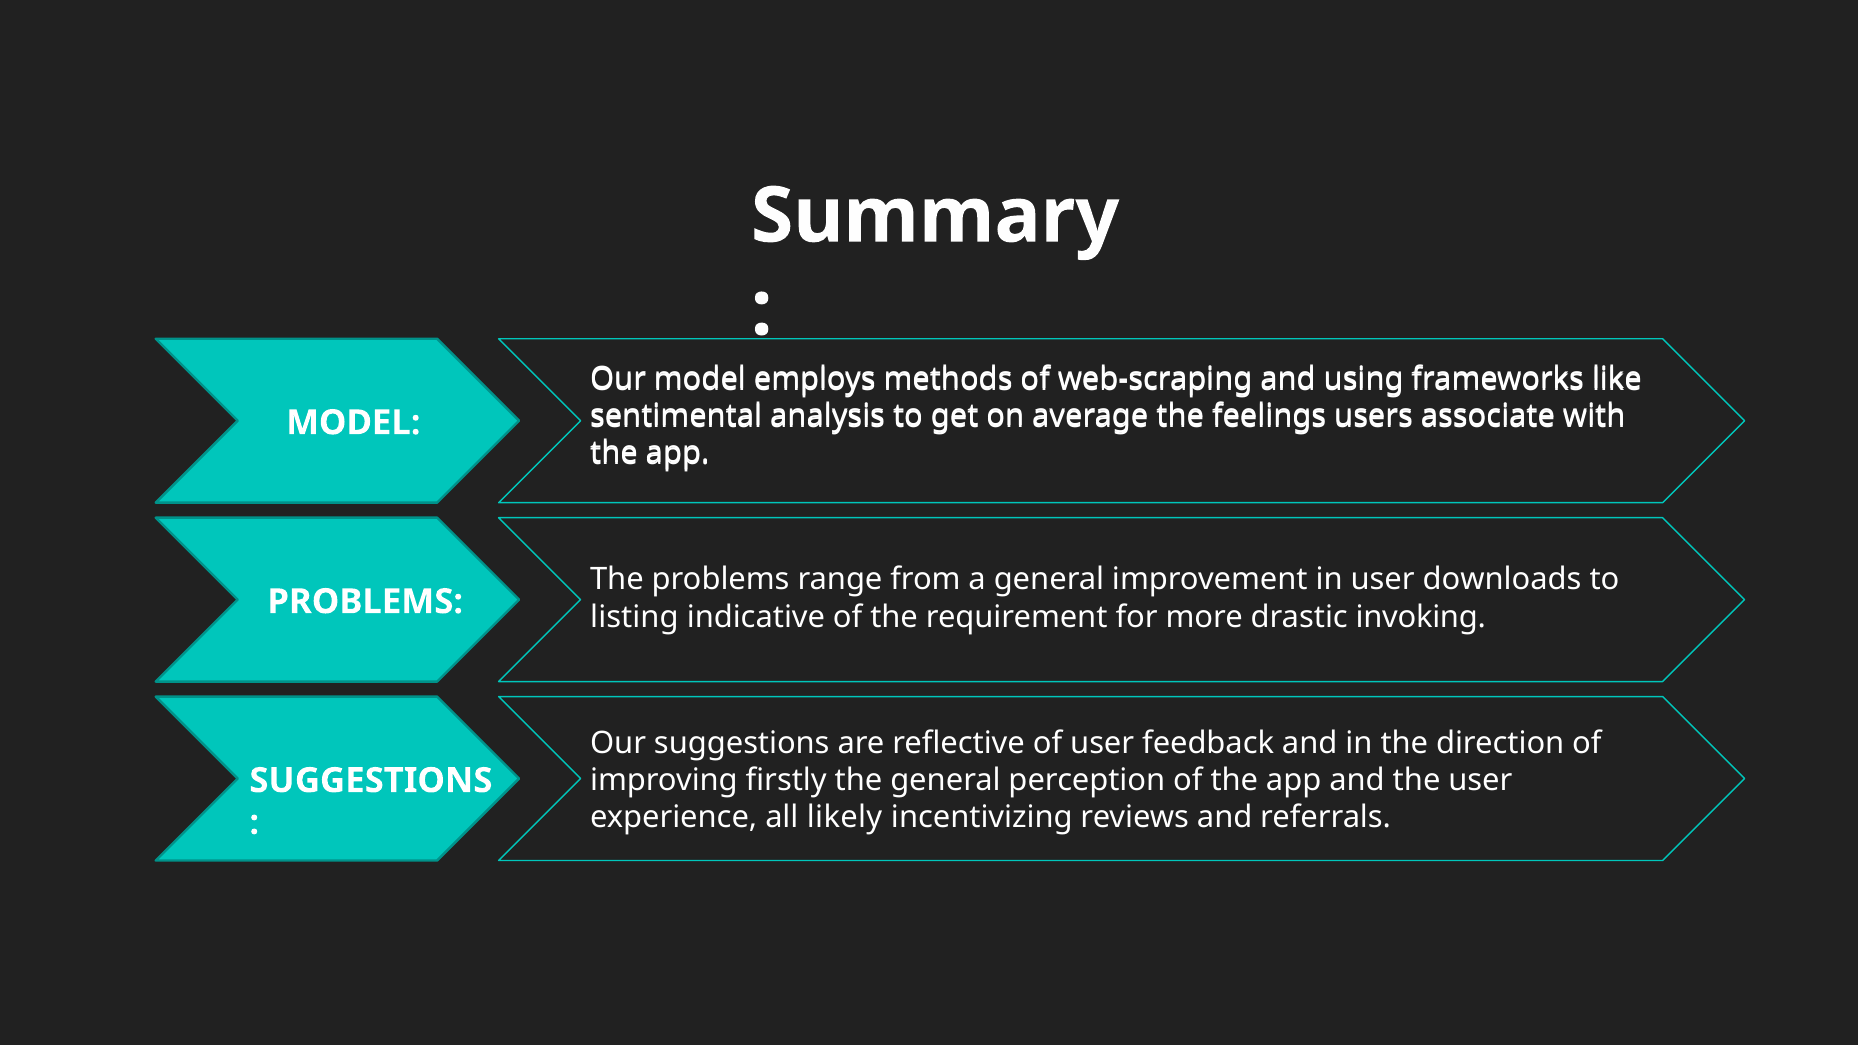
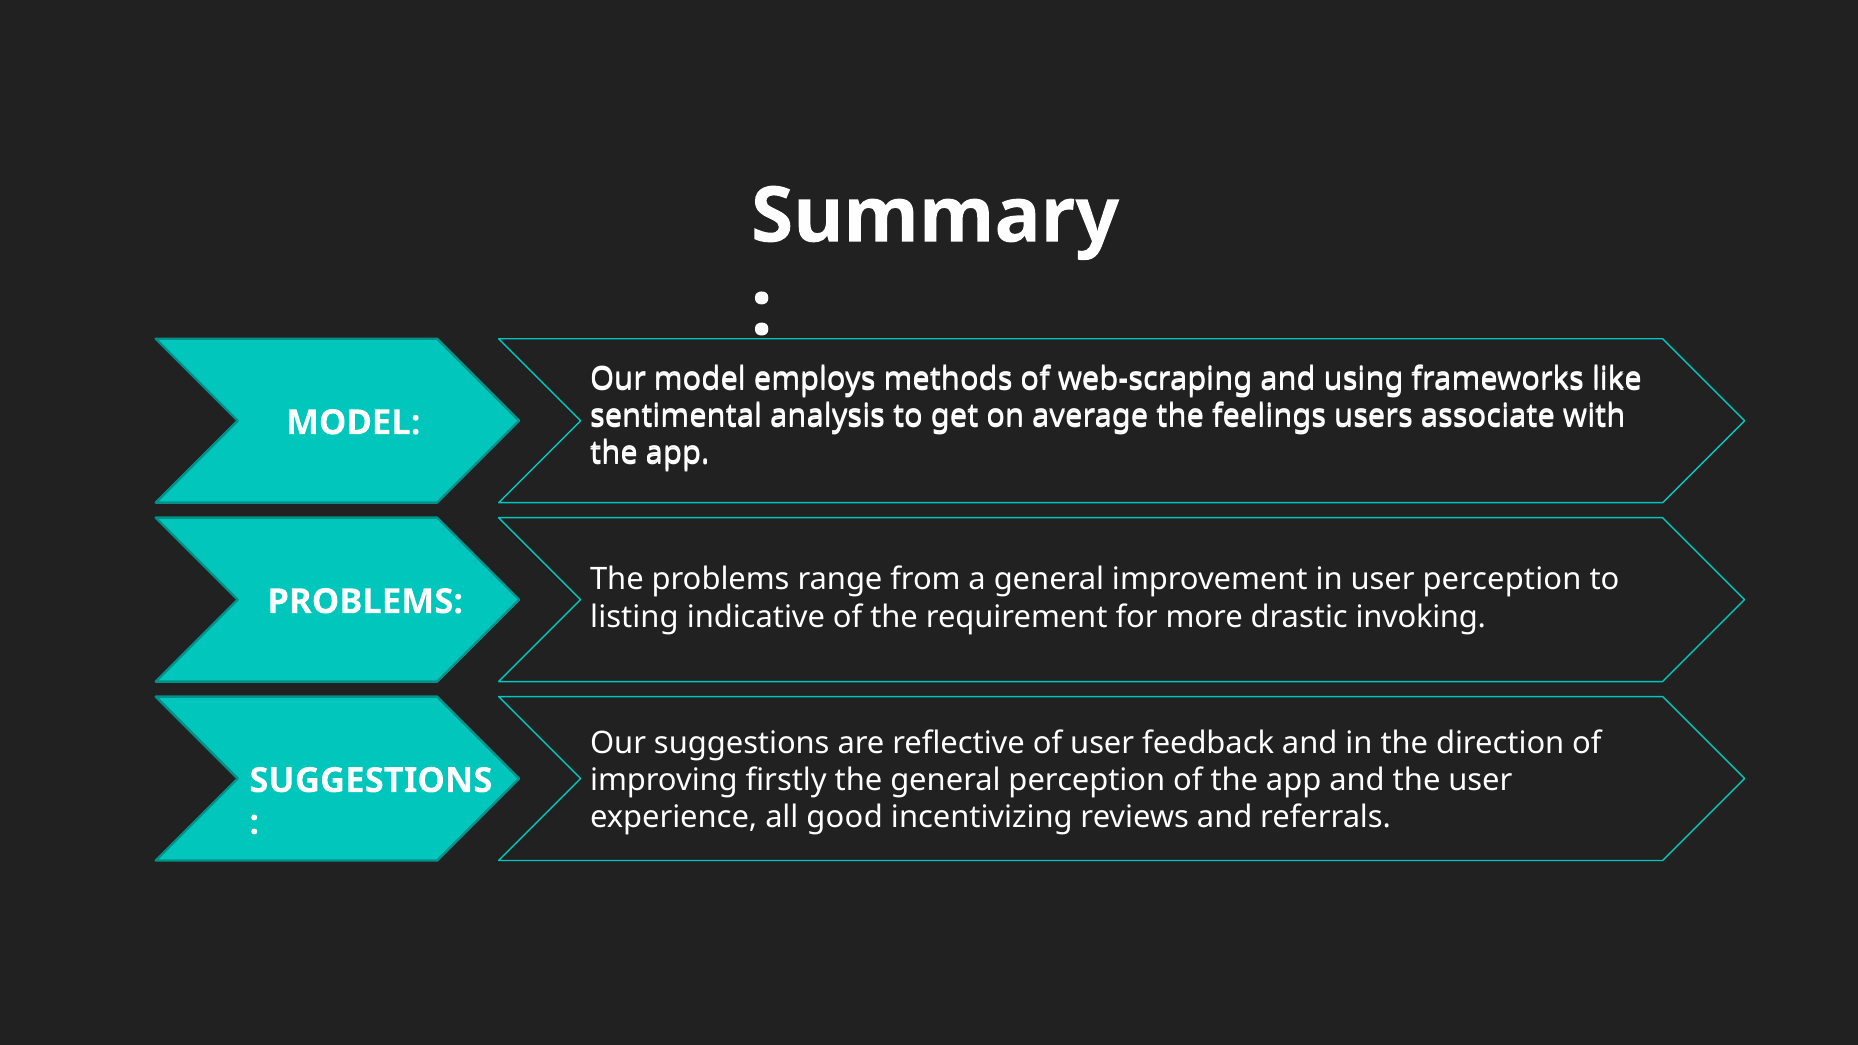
user downloads: downloads -> perception
likely: likely -> good
